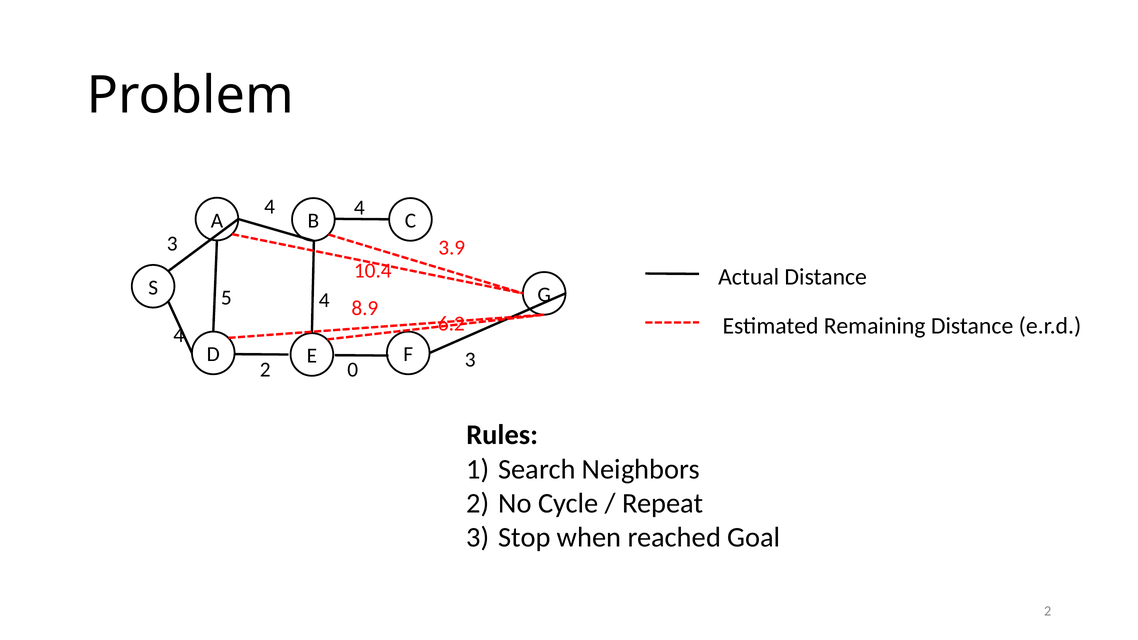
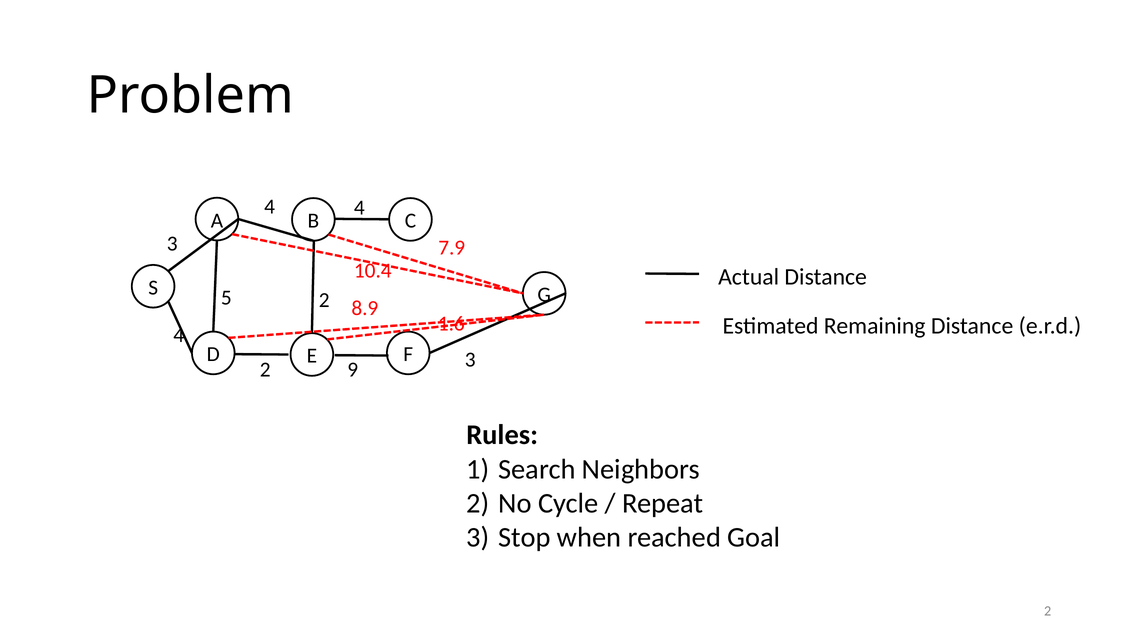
3.9: 3.9 -> 7.9
5 4: 4 -> 2
6.2: 6.2 -> 1.6
0: 0 -> 9
